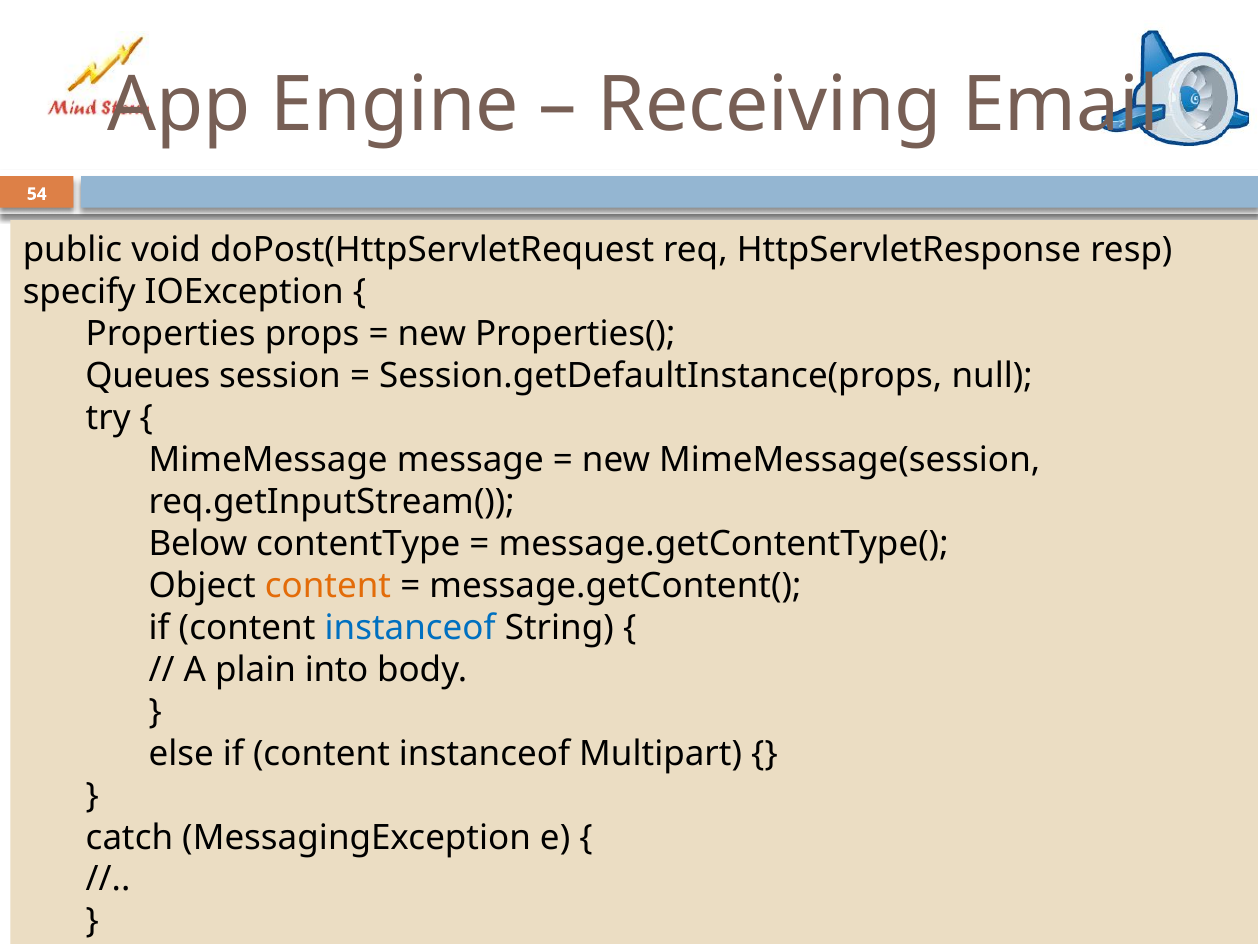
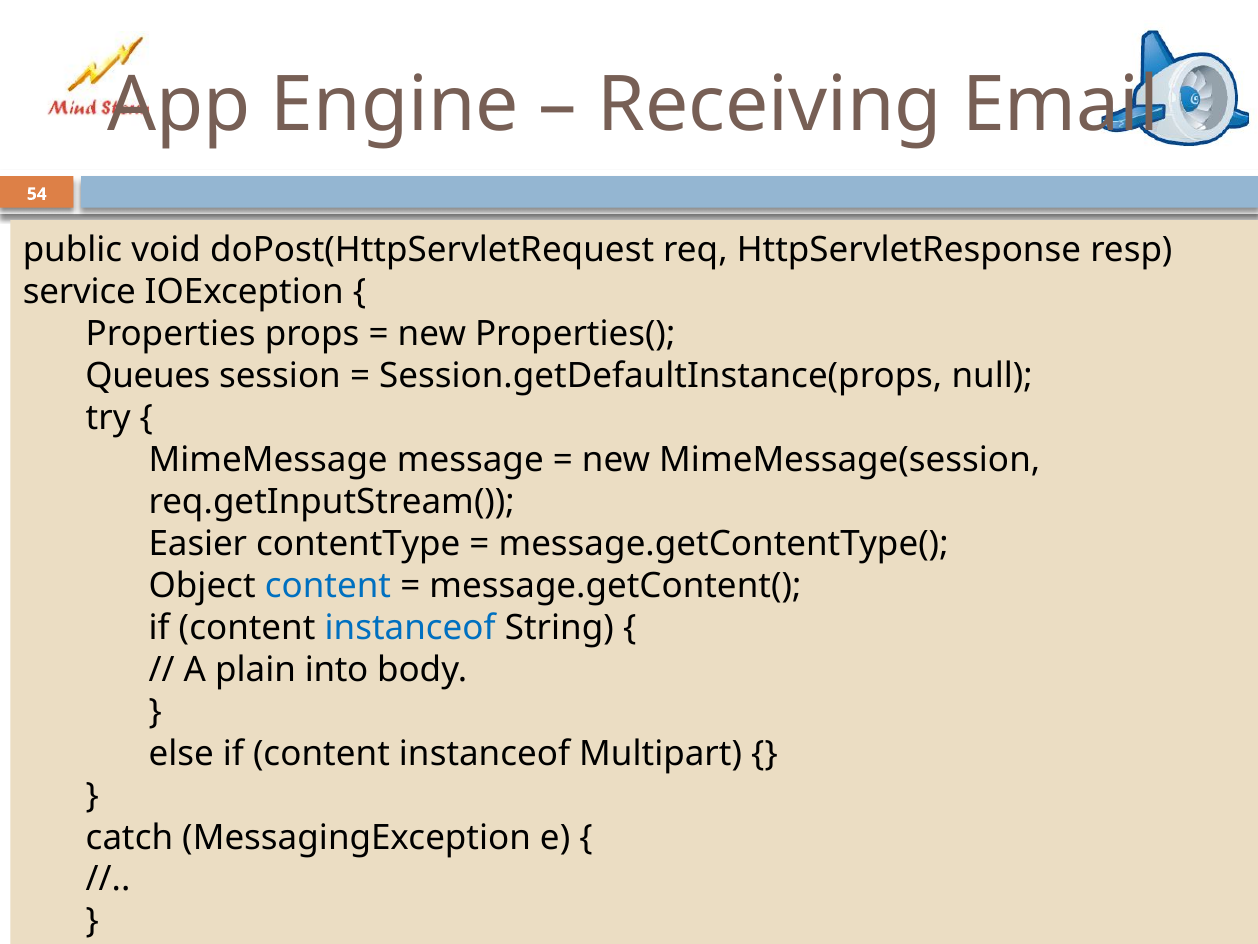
specify: specify -> service
Below: Below -> Easier
content at (328, 585) colour: orange -> blue
